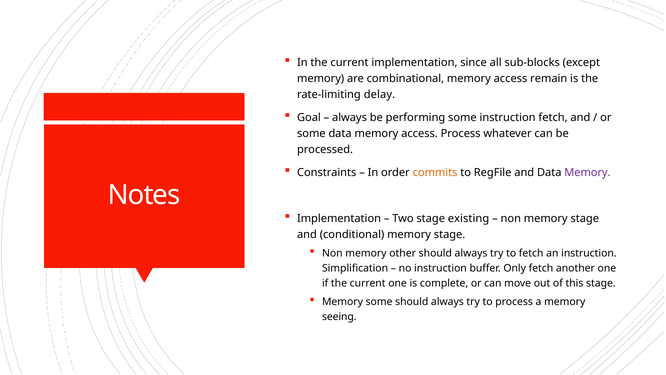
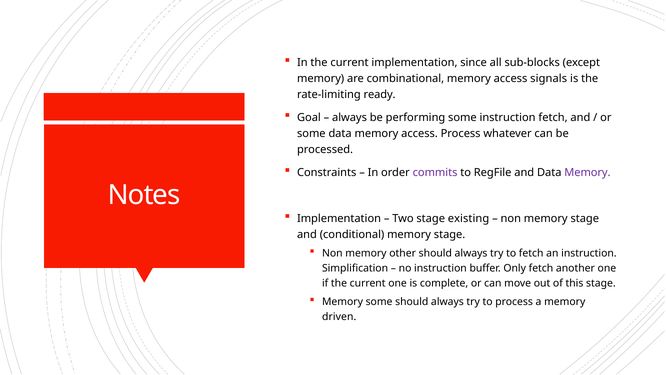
remain: remain -> signals
delay: delay -> ready
commits colour: orange -> purple
seeing: seeing -> driven
